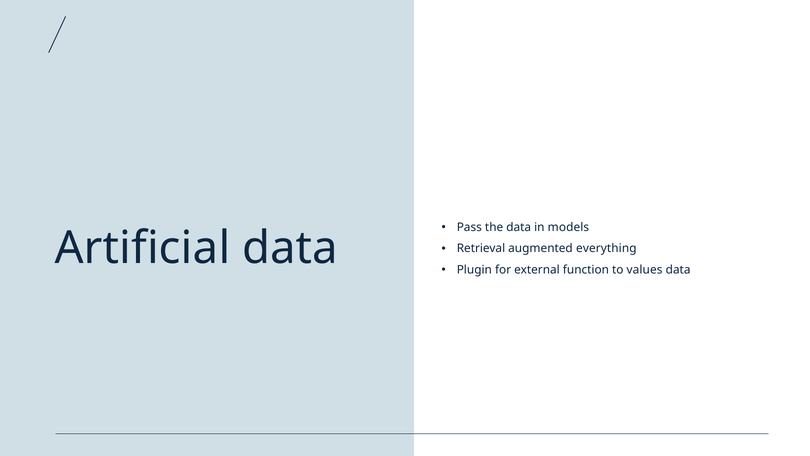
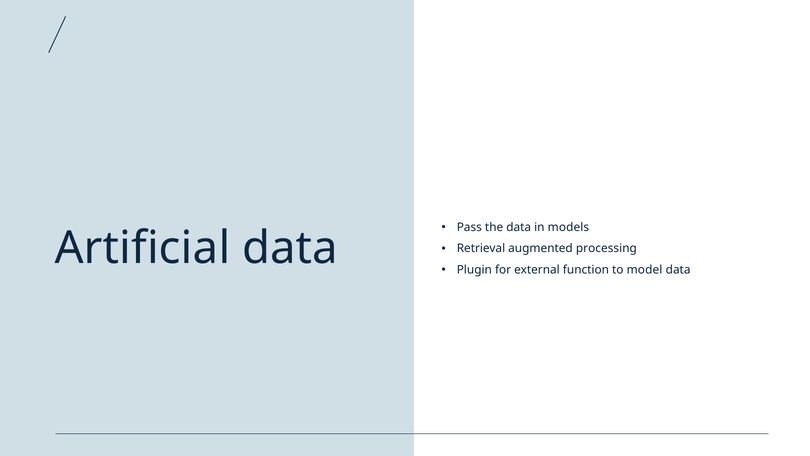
everything: everything -> processing
values: values -> model
